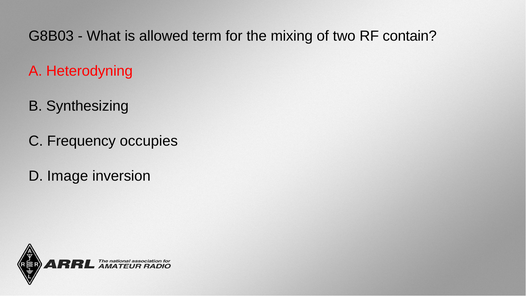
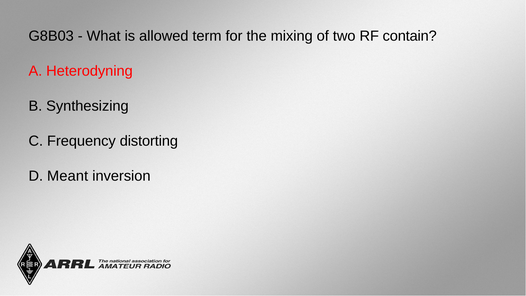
occupies: occupies -> distorting
Image: Image -> Meant
